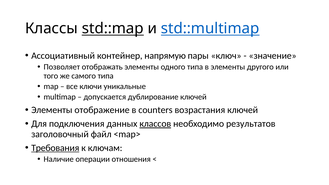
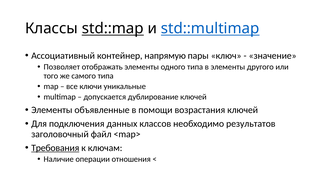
отображение: отображение -> объявленные
counters: counters -> помощи
классов underline: present -> none
